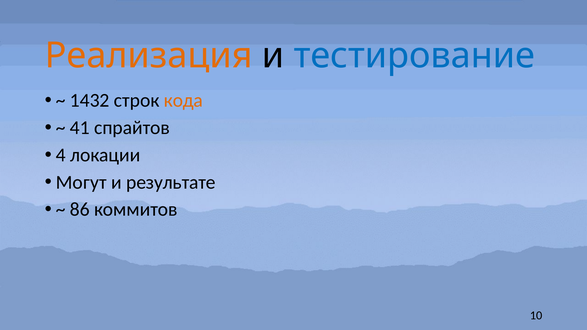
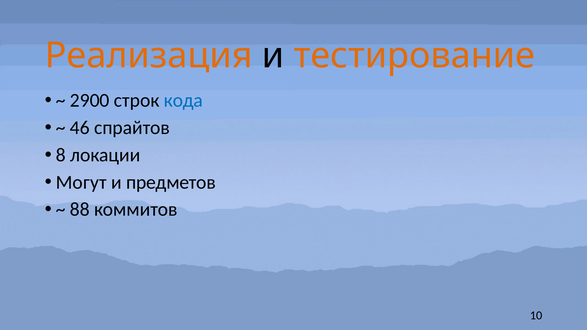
тестирование colour: blue -> orange
1432: 1432 -> 2900
кода colour: orange -> blue
41: 41 -> 46
4: 4 -> 8
результате: результате -> предметов
86: 86 -> 88
